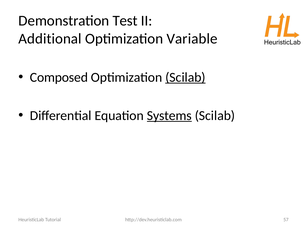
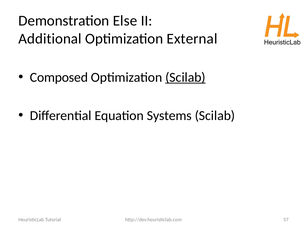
Test: Test -> Else
Variable: Variable -> External
Systems underline: present -> none
